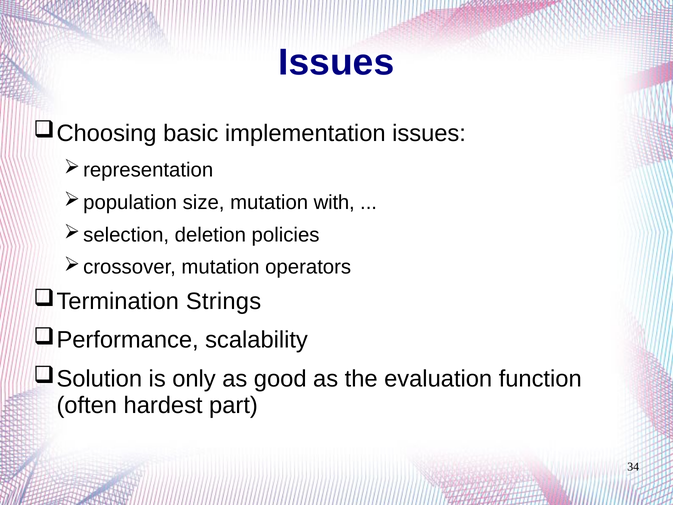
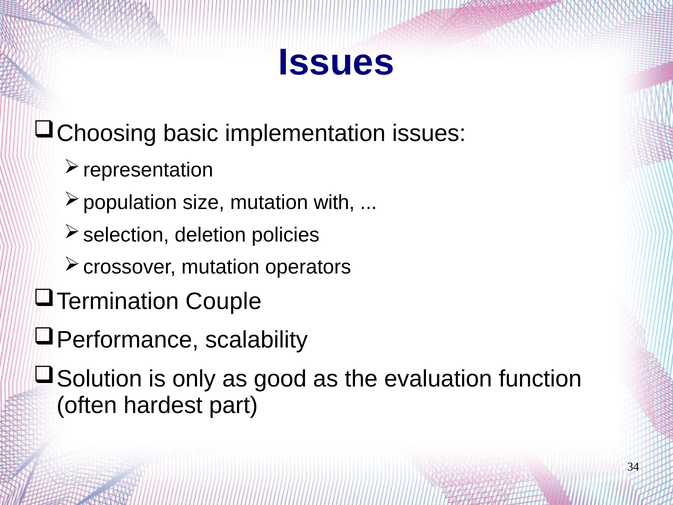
Strings: Strings -> Couple
